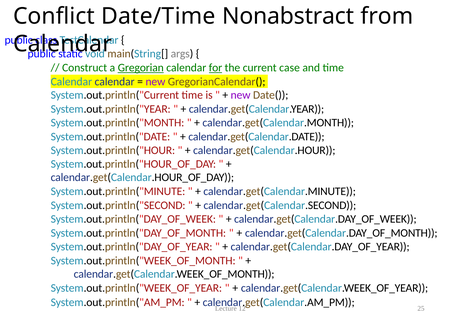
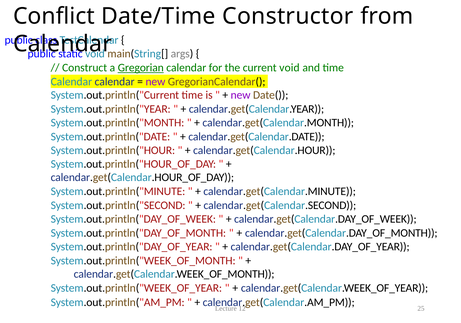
Nonabstract: Nonabstract -> Constructor
for underline: present -> none
current case: case -> void
